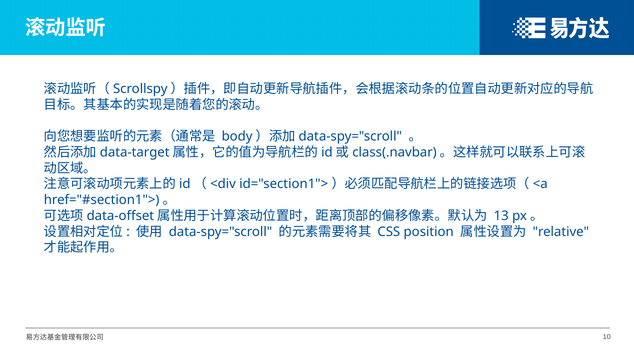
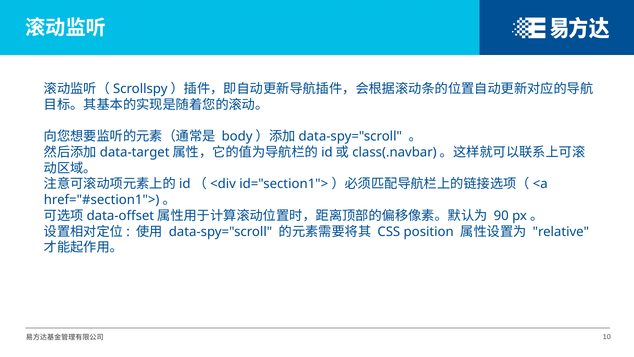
13: 13 -> 90
